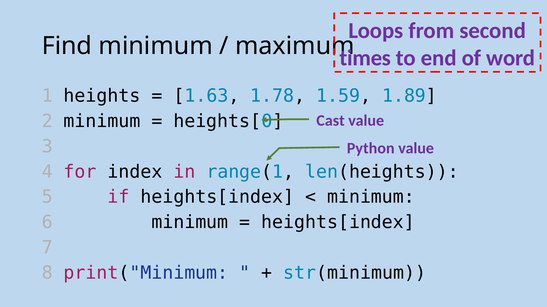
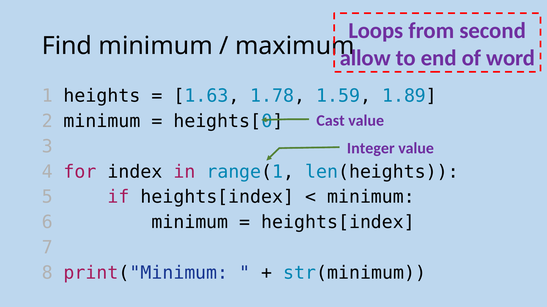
times: times -> allow
Python: Python -> Integer
